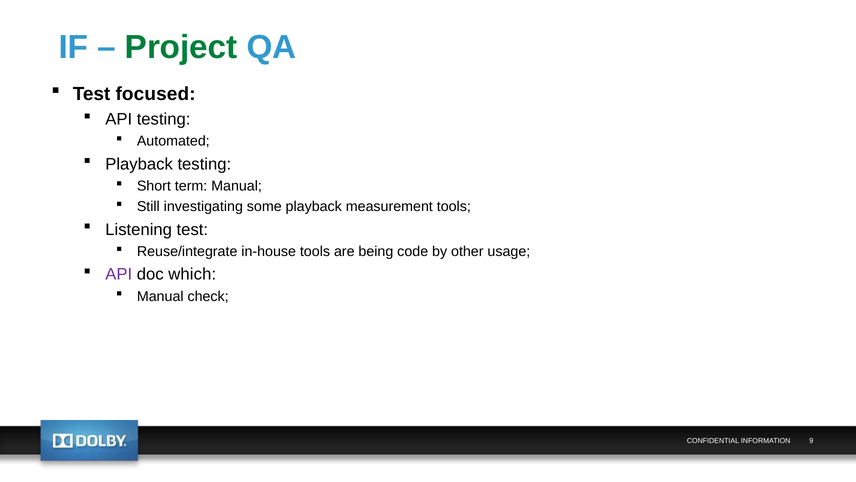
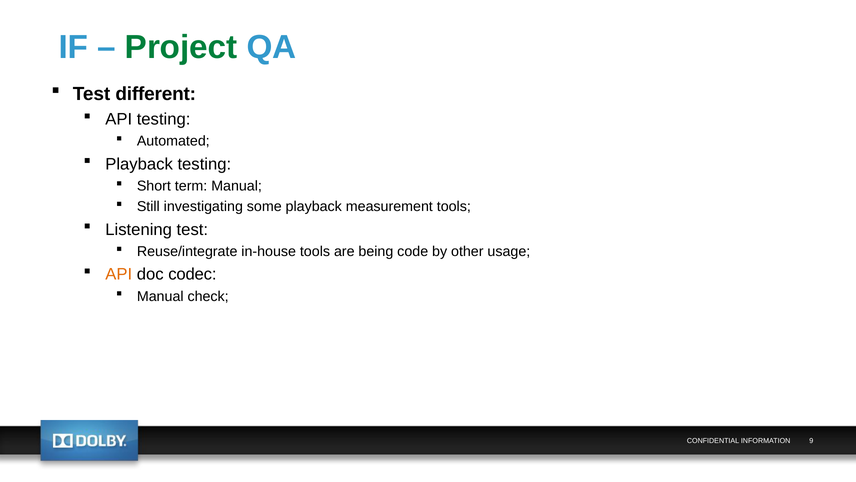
focused: focused -> different
API at (119, 274) colour: purple -> orange
which: which -> codec
